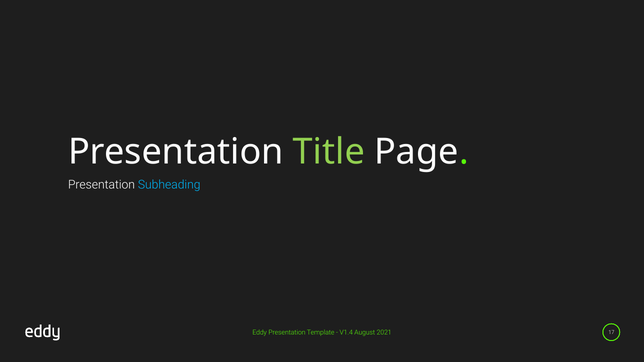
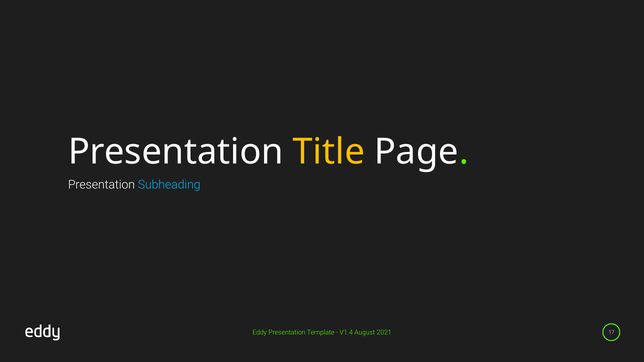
Title colour: light green -> yellow
